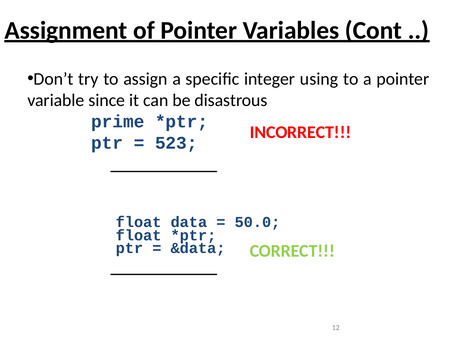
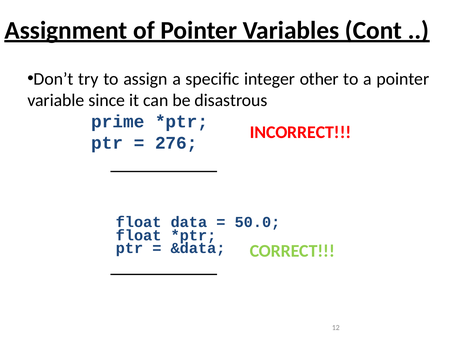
using: using -> other
523: 523 -> 276
